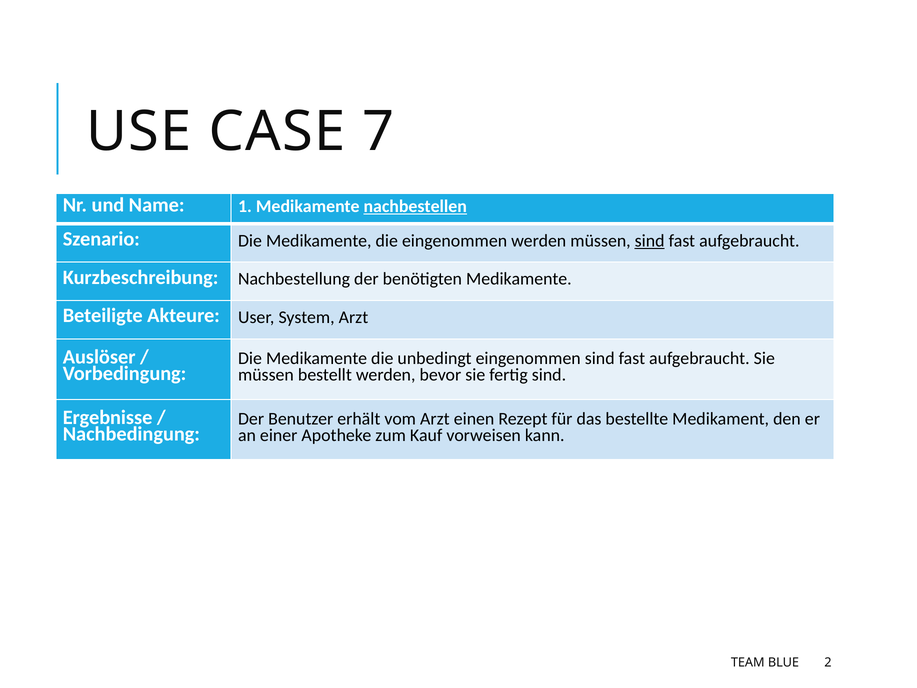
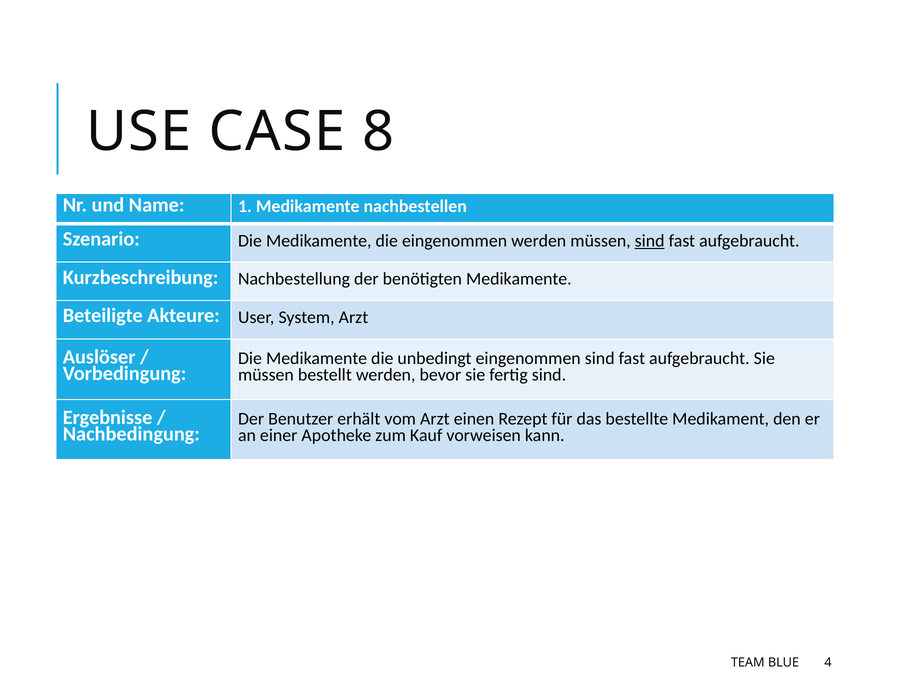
7: 7 -> 8
nachbestellen underline: present -> none
2: 2 -> 4
